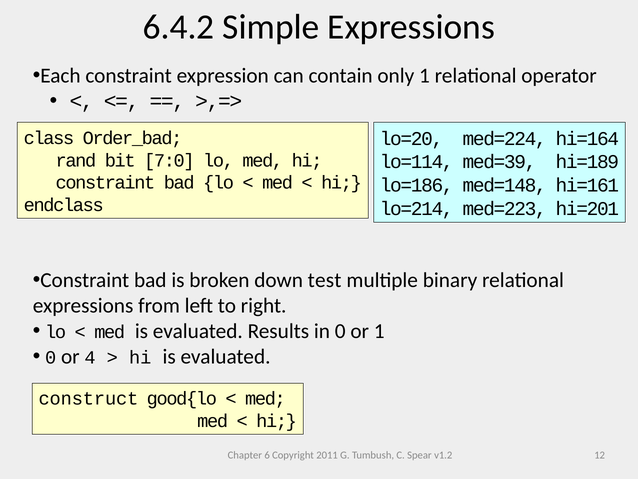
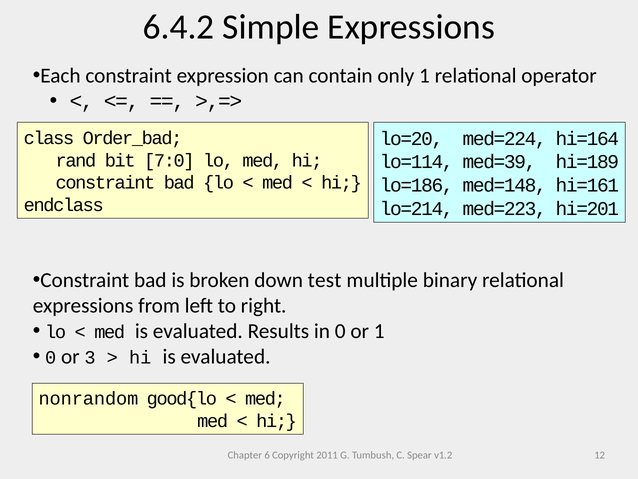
4: 4 -> 3
construct: construct -> nonrandom
